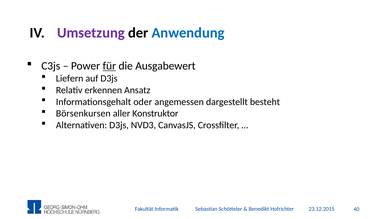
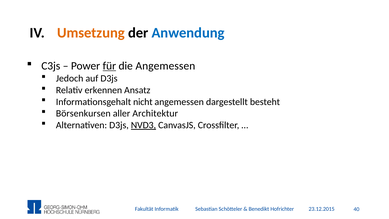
Umsetzung colour: purple -> orange
die Ausgabewert: Ausgabewert -> Angemessen
Liefern: Liefern -> Jedoch
oder: oder -> nicht
Konstruktor: Konstruktor -> Architektur
NVD3 underline: none -> present
